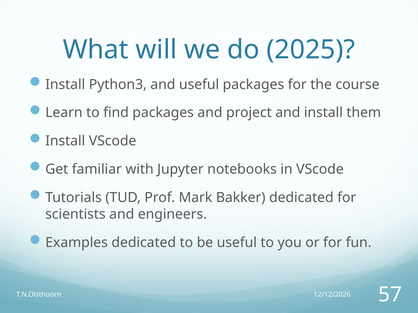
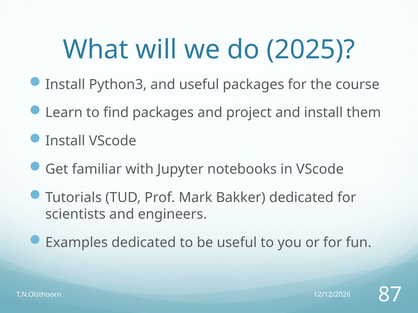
57: 57 -> 87
